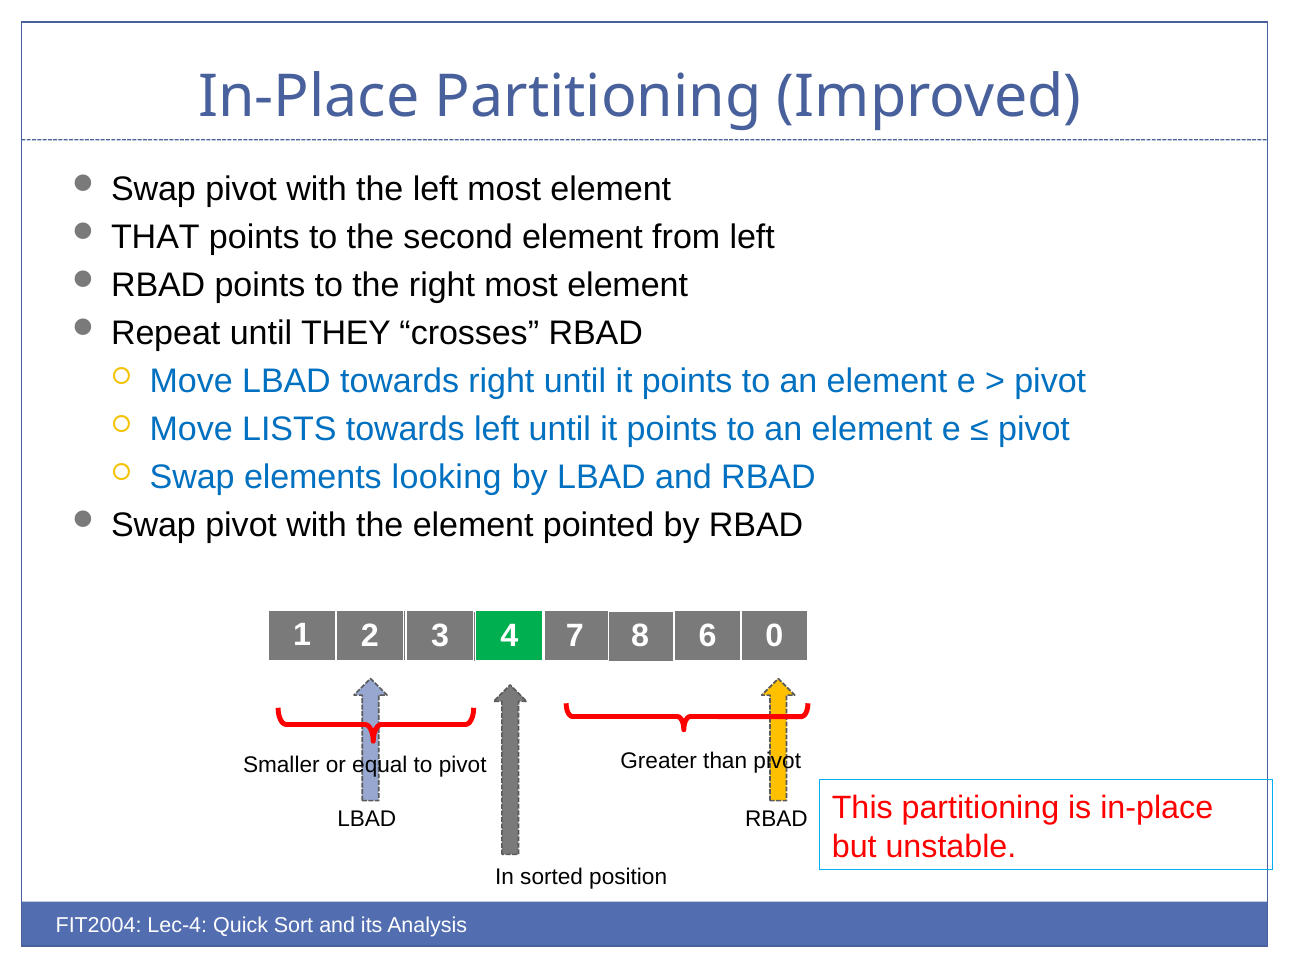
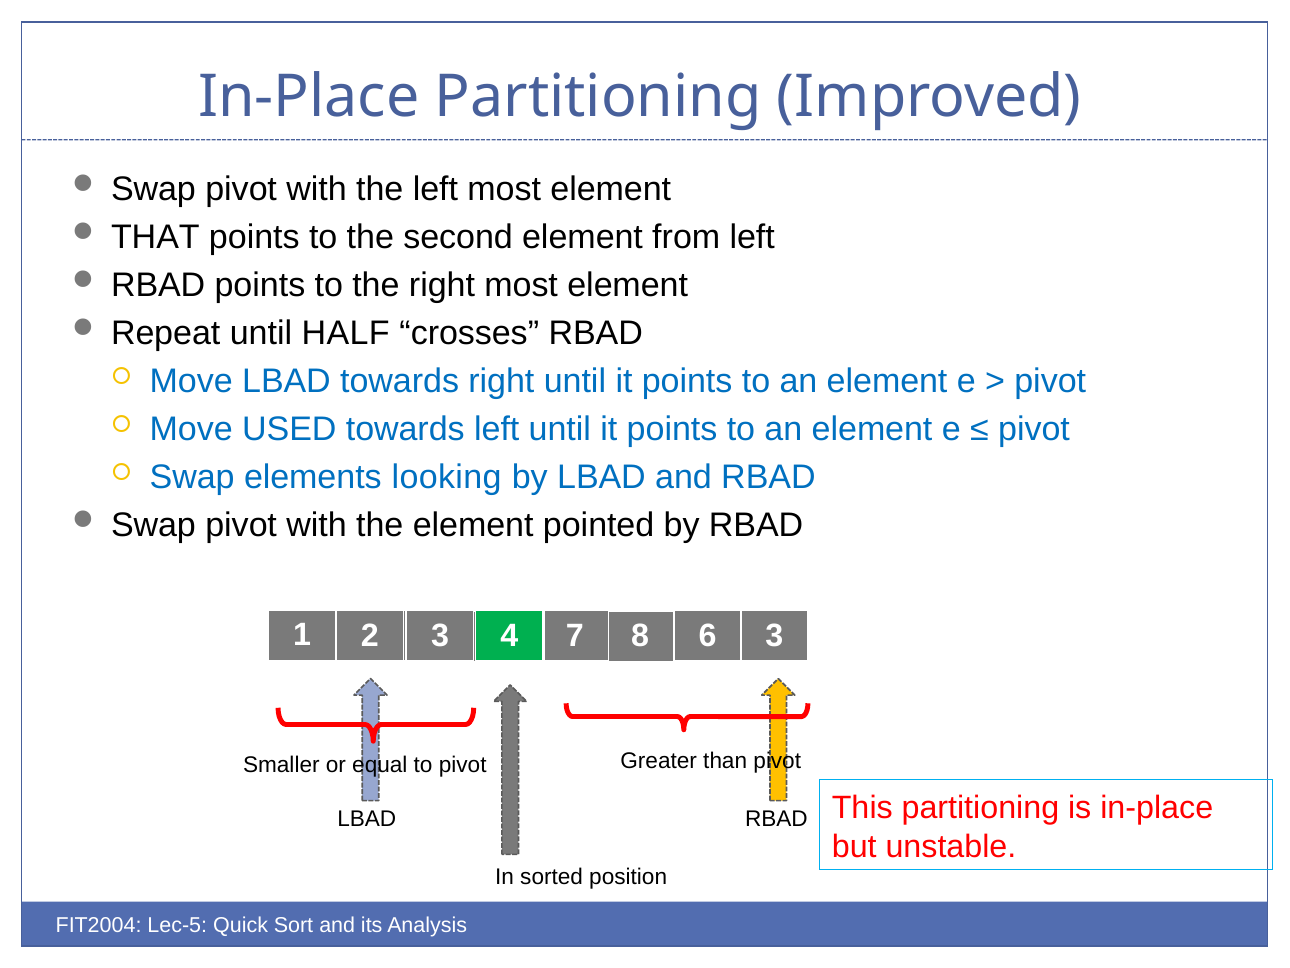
THEY: THEY -> HALF
LISTS: LISTS -> USED
0 at (774, 635): 0 -> 3
Lec-4: Lec-4 -> Lec-5
